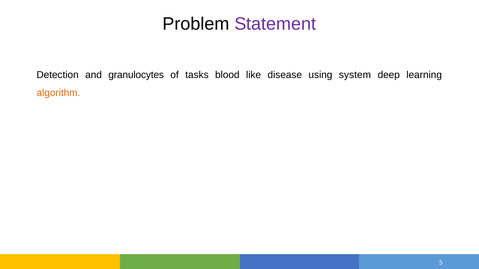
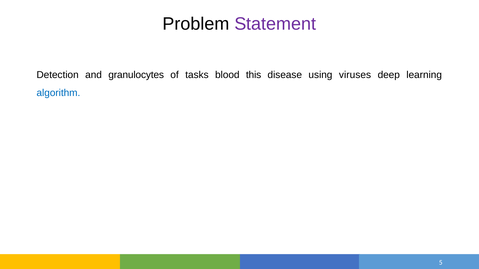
like: like -> this
system: system -> viruses
algorithm colour: orange -> blue
